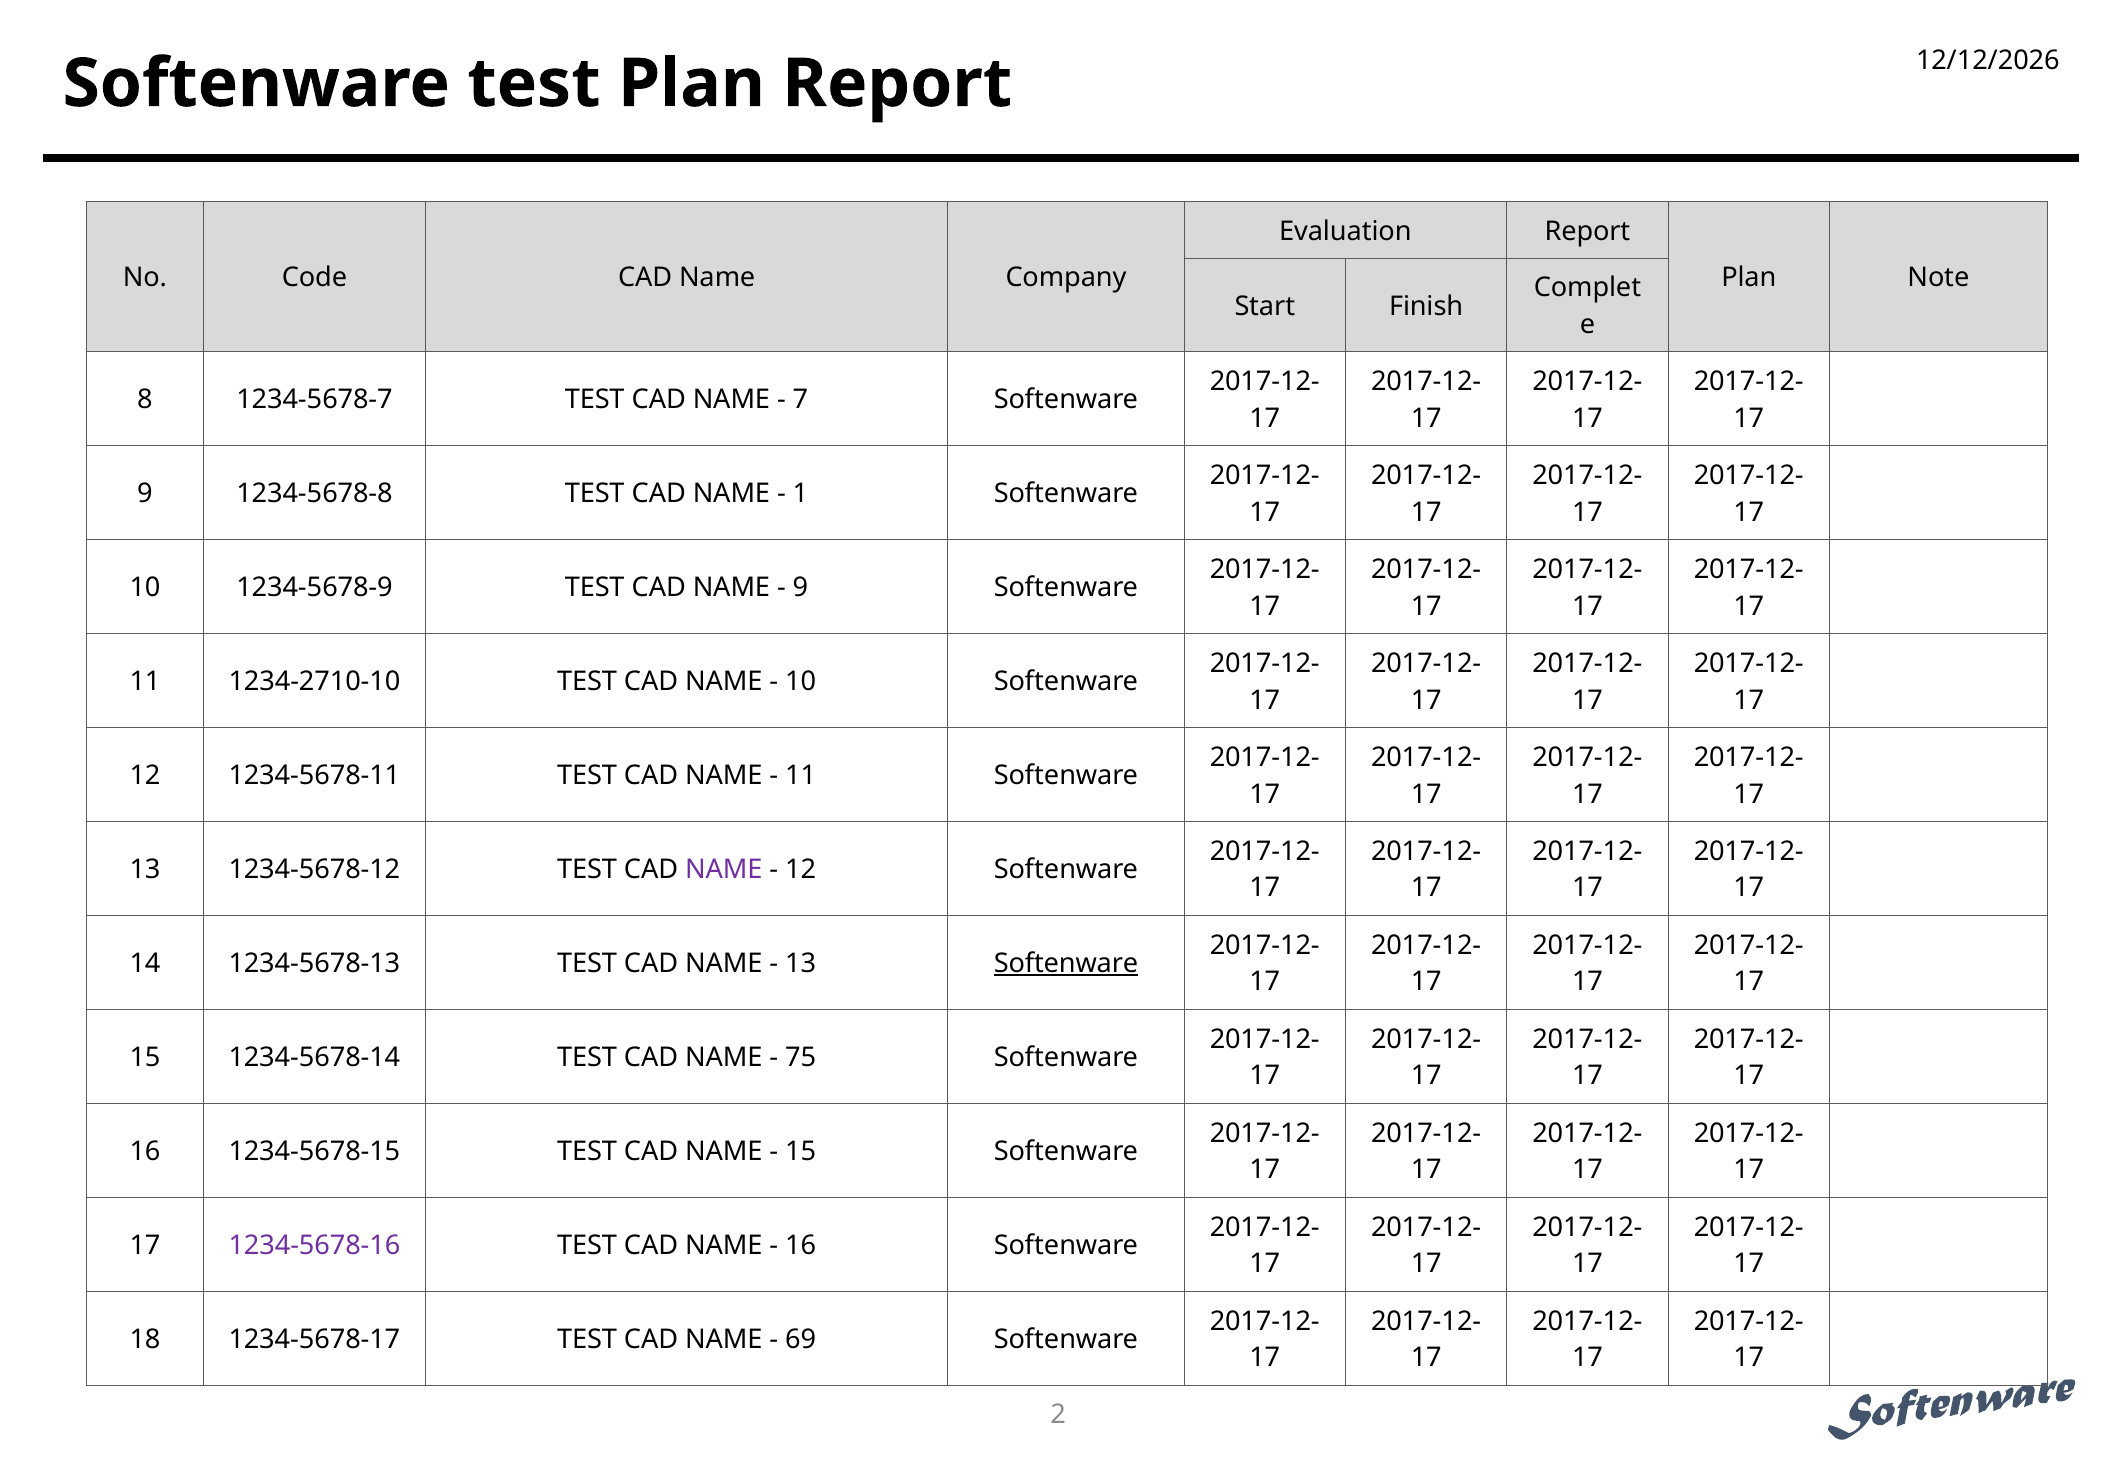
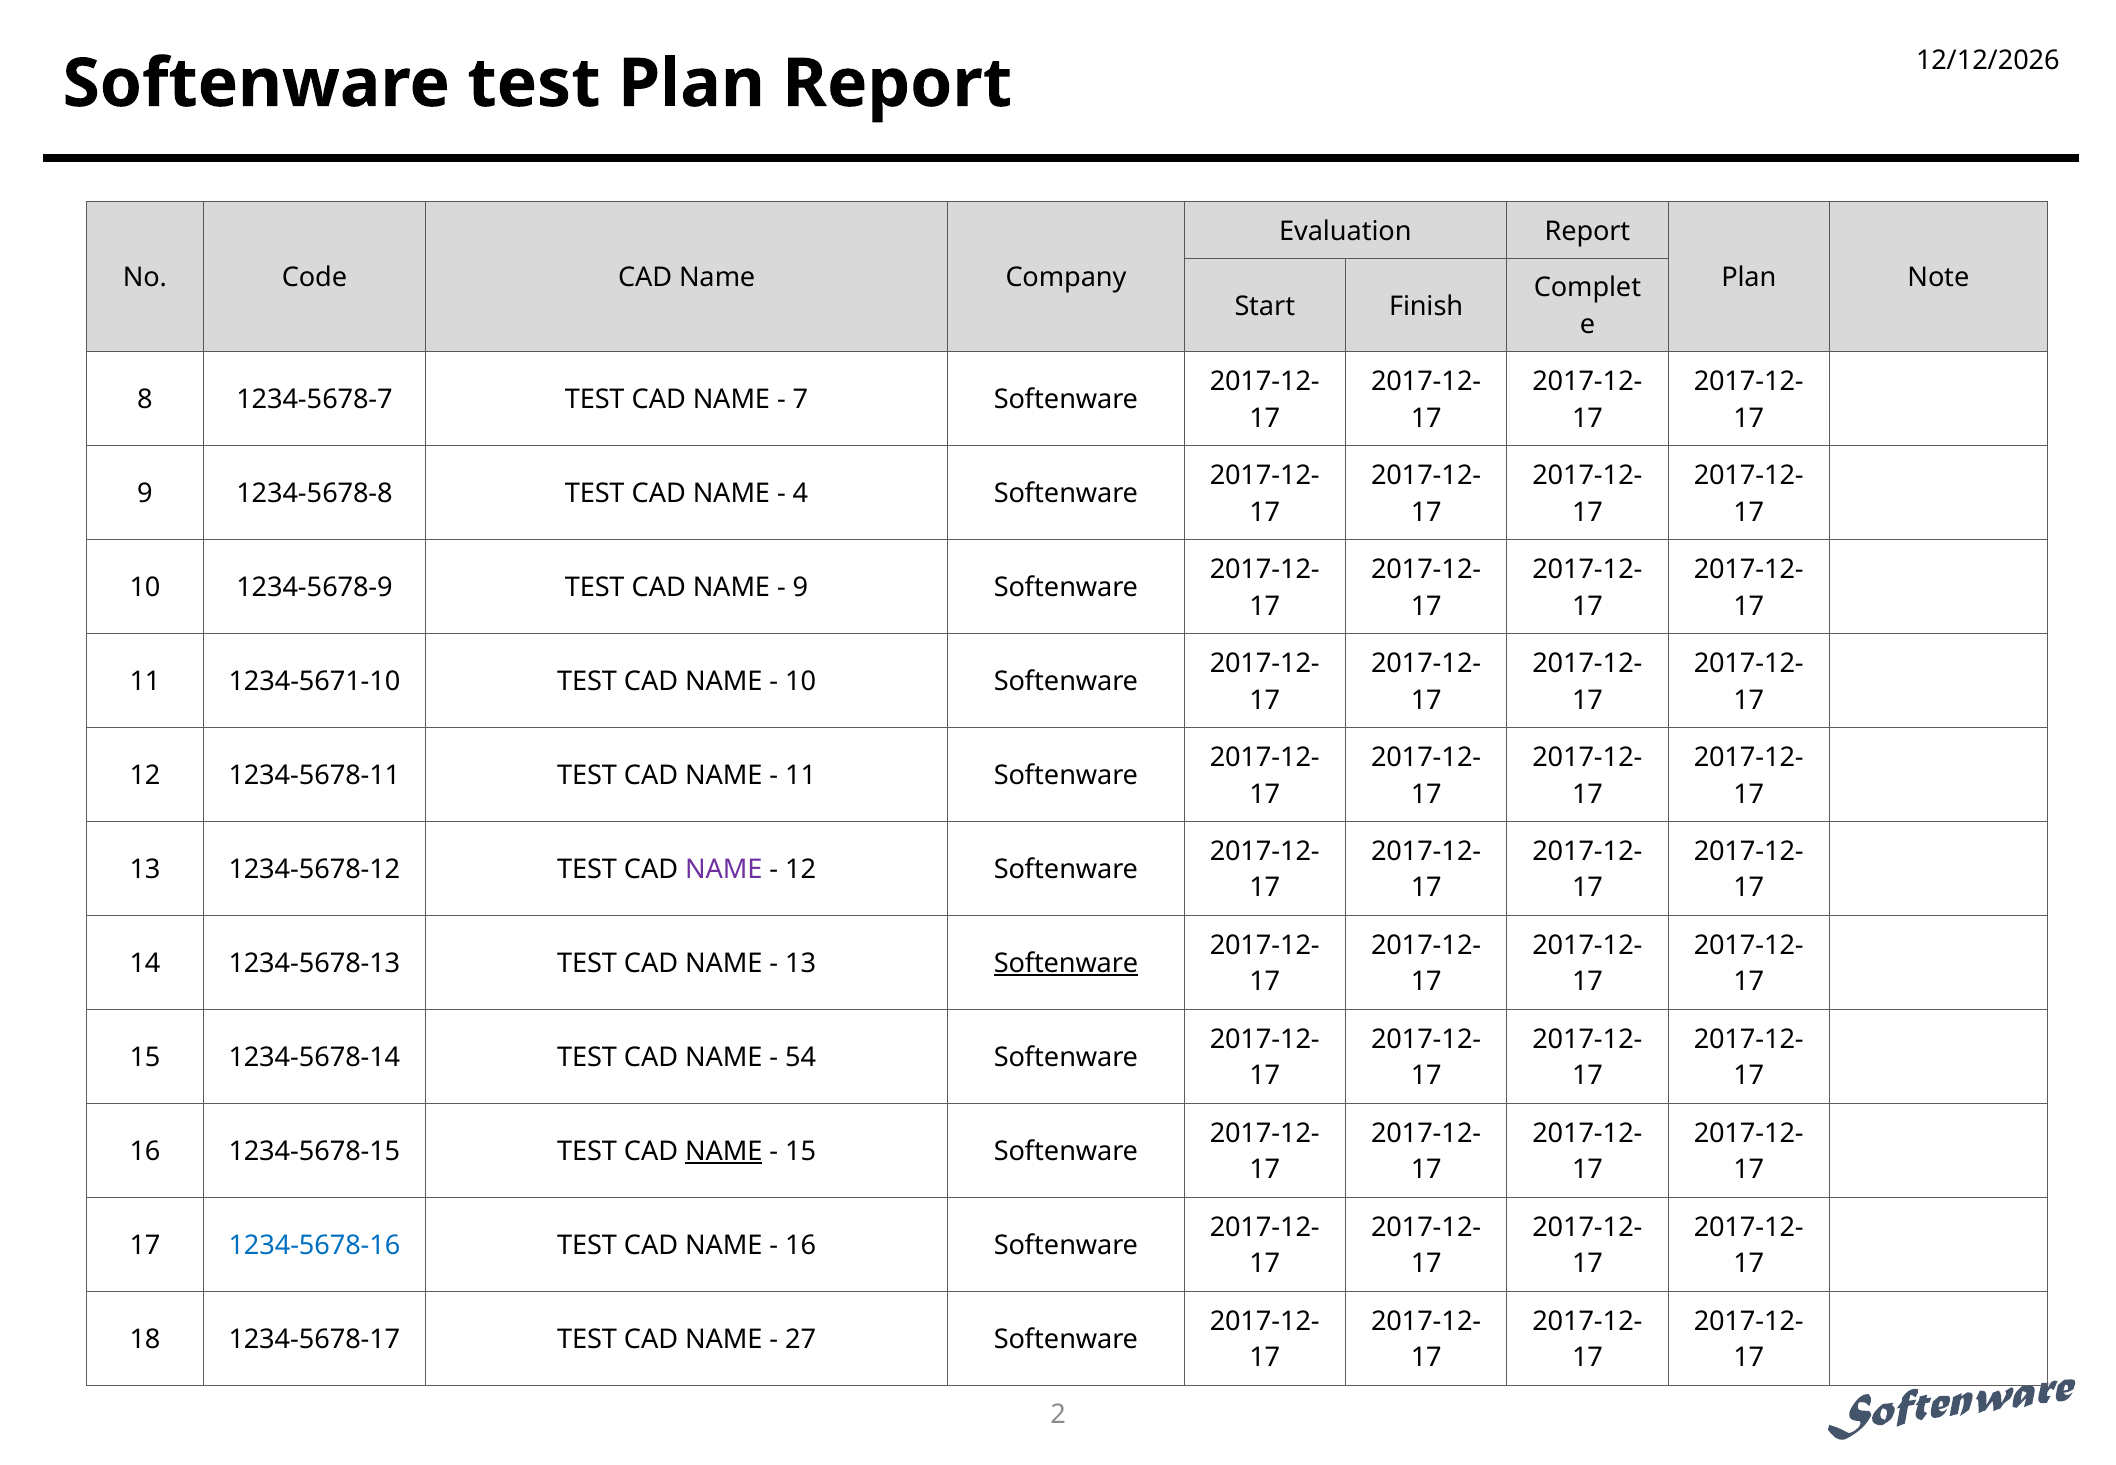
1: 1 -> 4
1234-2710-10: 1234-2710-10 -> 1234-5671-10
75: 75 -> 54
NAME at (724, 1151) underline: none -> present
1234-5678-16 colour: purple -> blue
69: 69 -> 27
